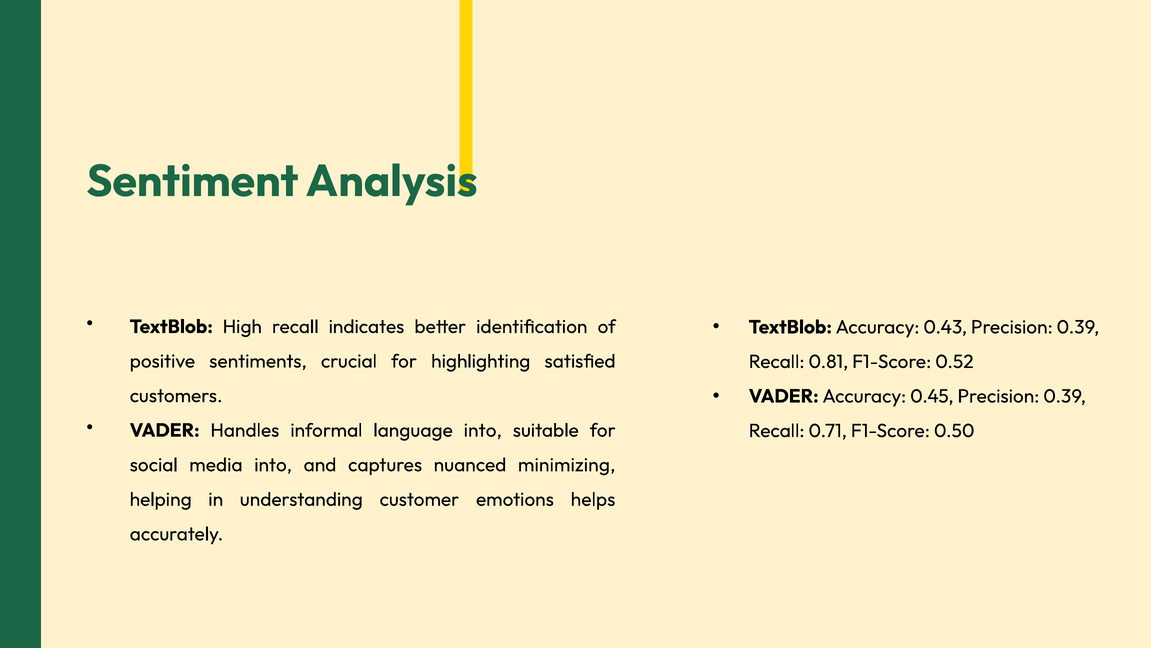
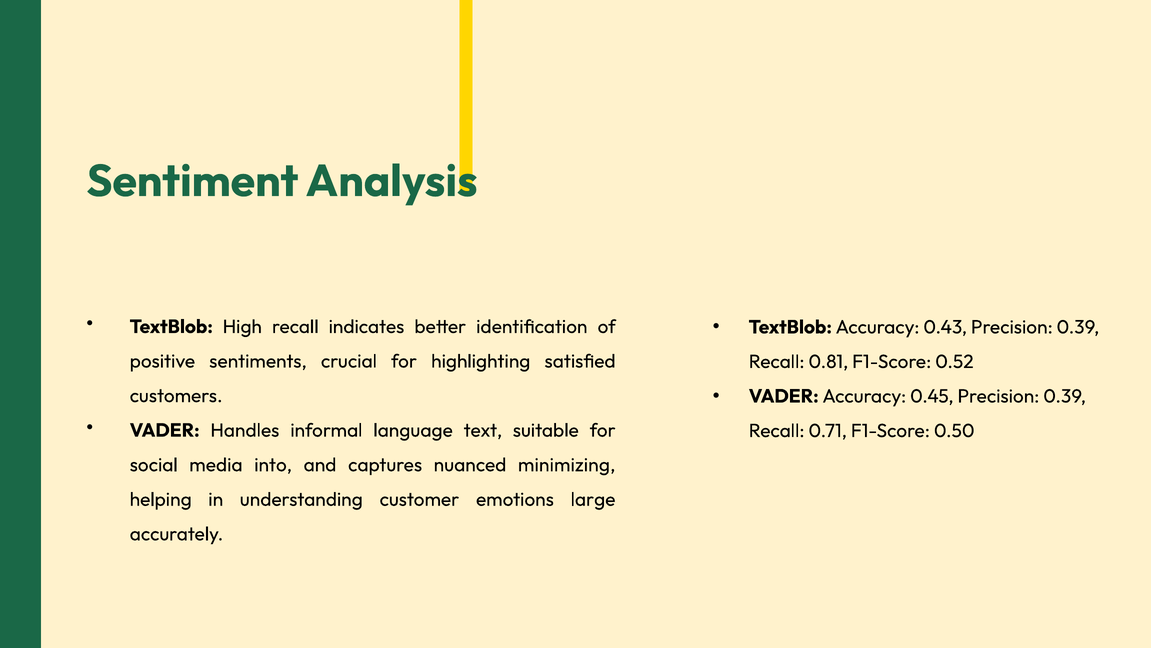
language into: into -> text
helps: helps -> large
